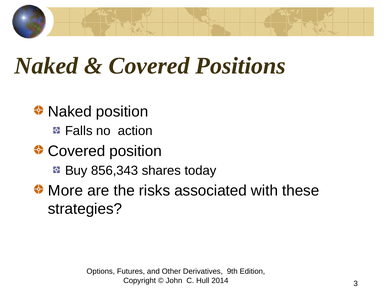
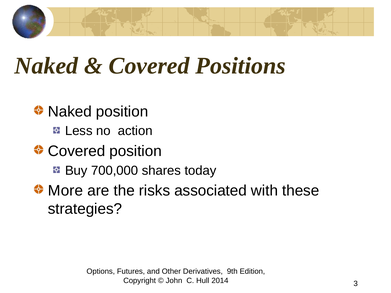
Falls: Falls -> Less
856,343: 856,343 -> 700,000
